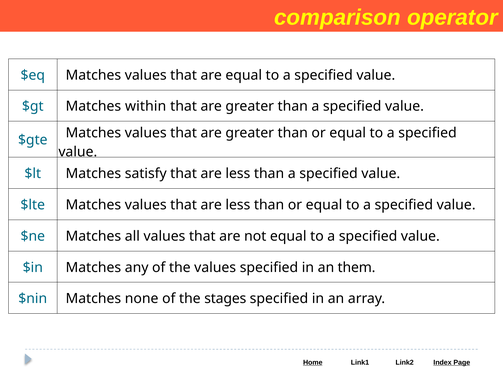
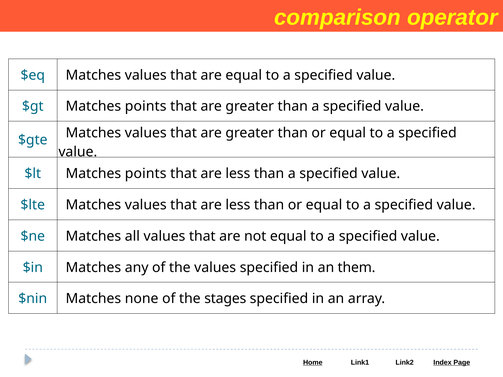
$gt Matches within: within -> points
$lt Matches satisfy: satisfy -> points
